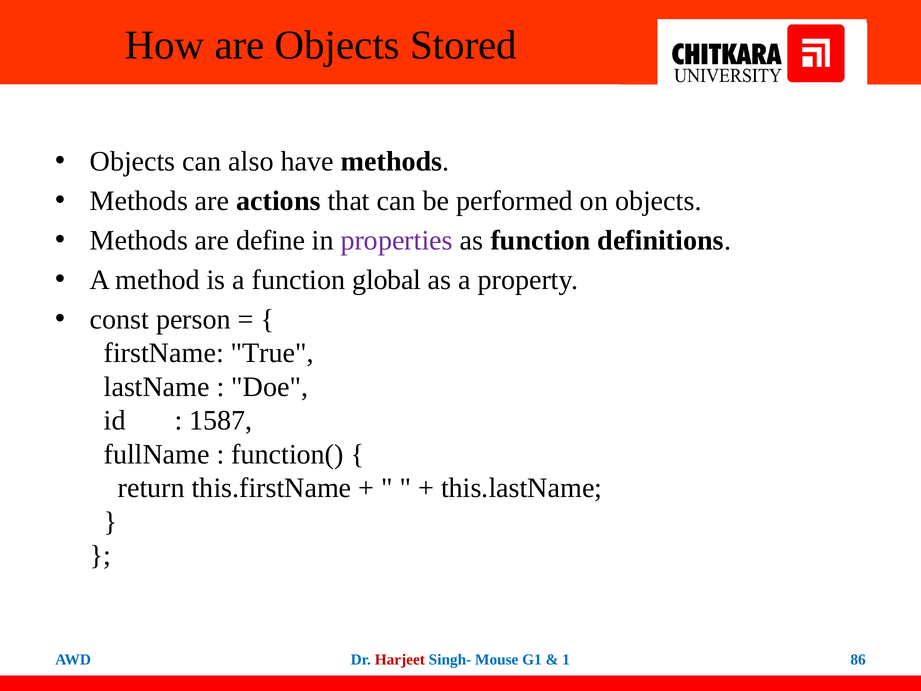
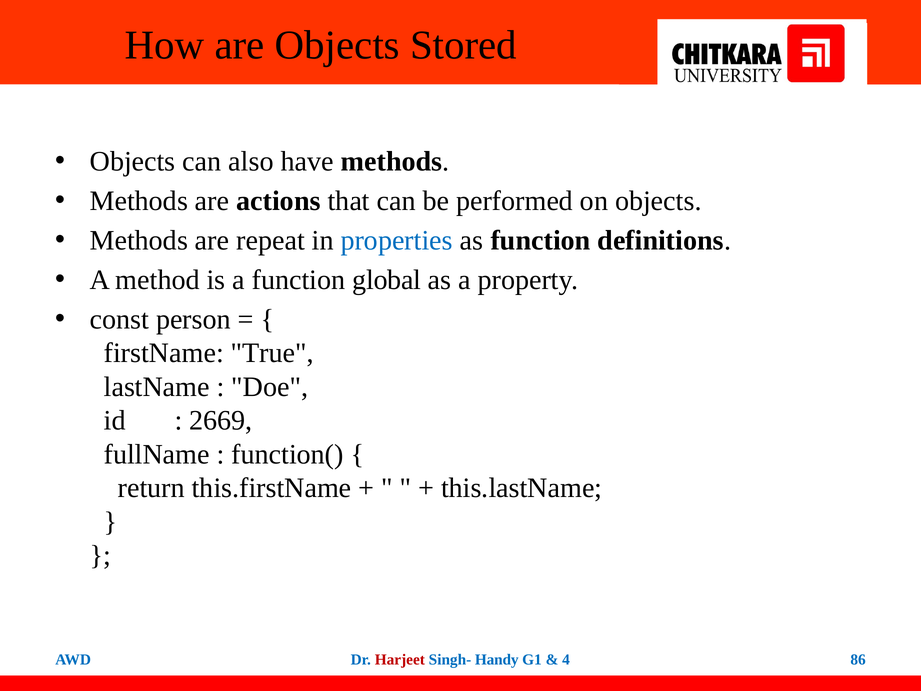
define: define -> repeat
properties colour: purple -> blue
1587: 1587 -> 2669
Mouse: Mouse -> Handy
1: 1 -> 4
